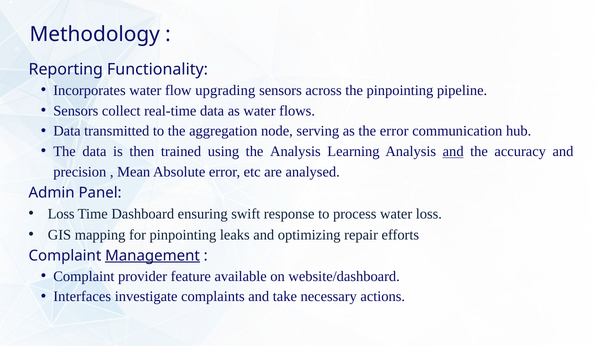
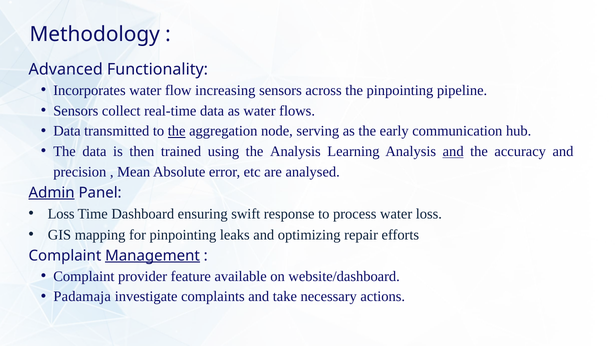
Reporting: Reporting -> Advanced
upgrading: upgrading -> increasing
the at (177, 131) underline: none -> present
the error: error -> early
Admin underline: none -> present
Interfaces: Interfaces -> Padamaja
